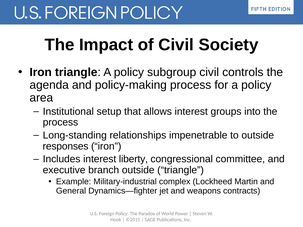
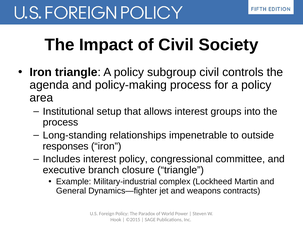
interest liberty: liberty -> policy
branch outside: outside -> closure
